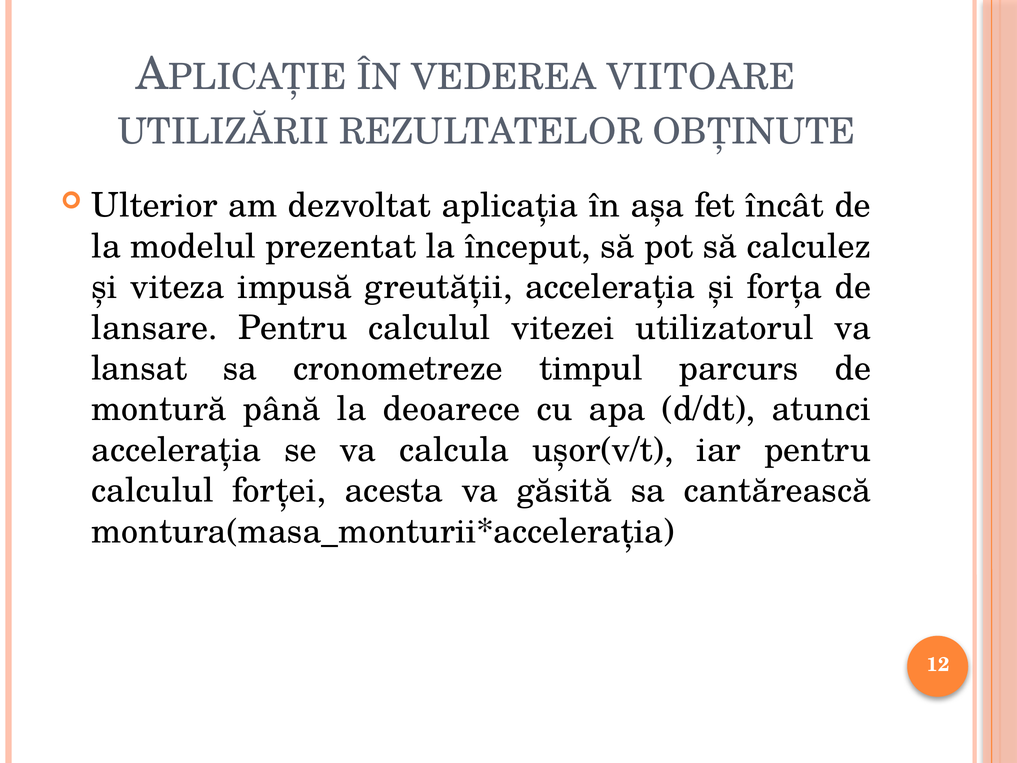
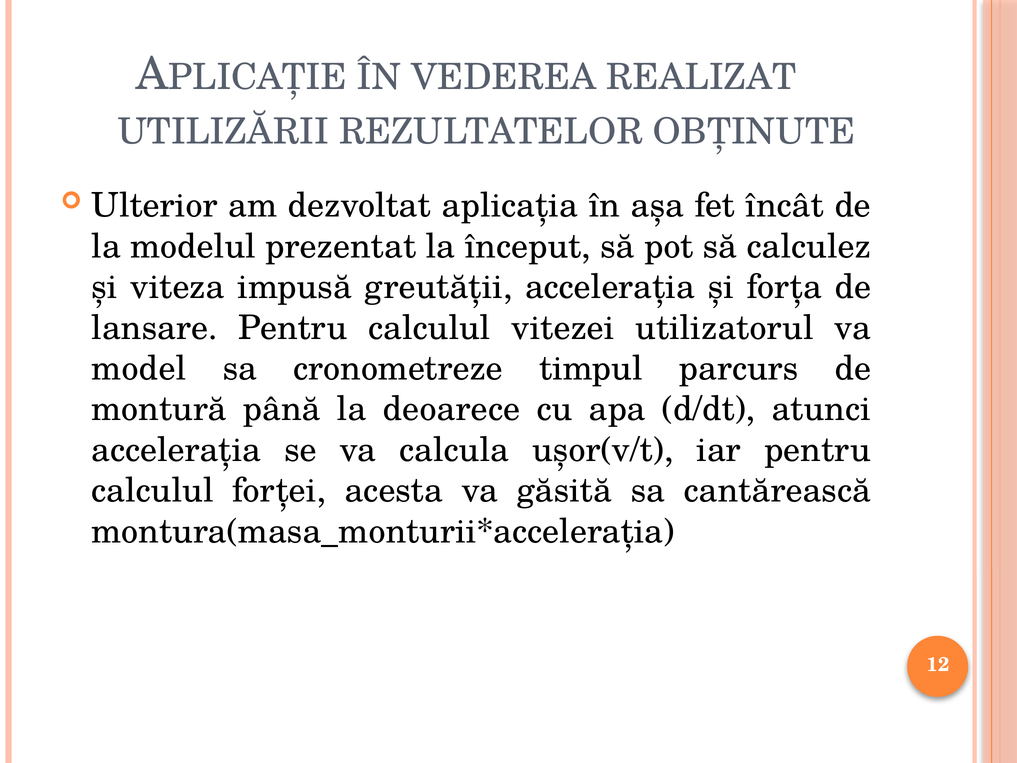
VIITOARE: VIITOARE -> REALIZAT
lansat: lansat -> model
